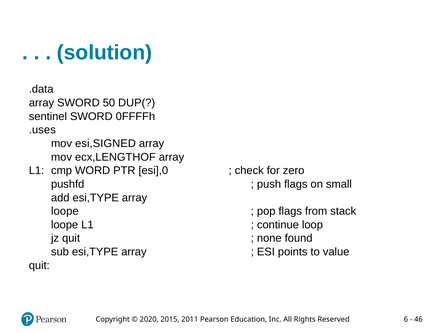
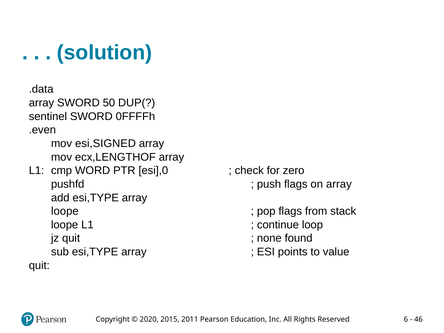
.uses: .uses -> .even
on small: small -> array
